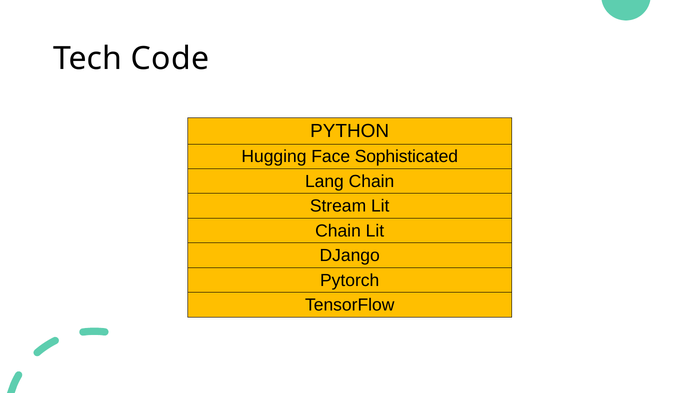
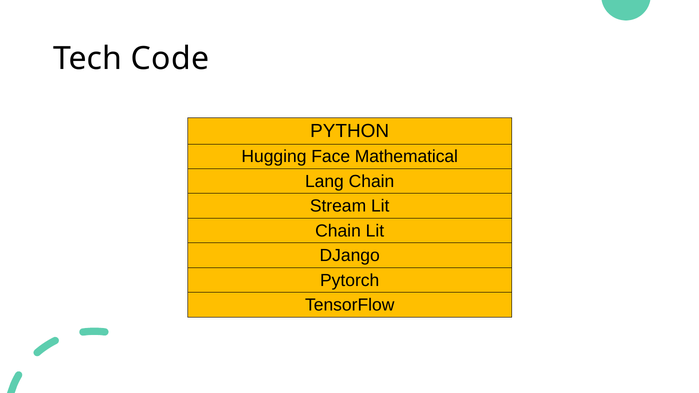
Sophisticated: Sophisticated -> Mathematical
